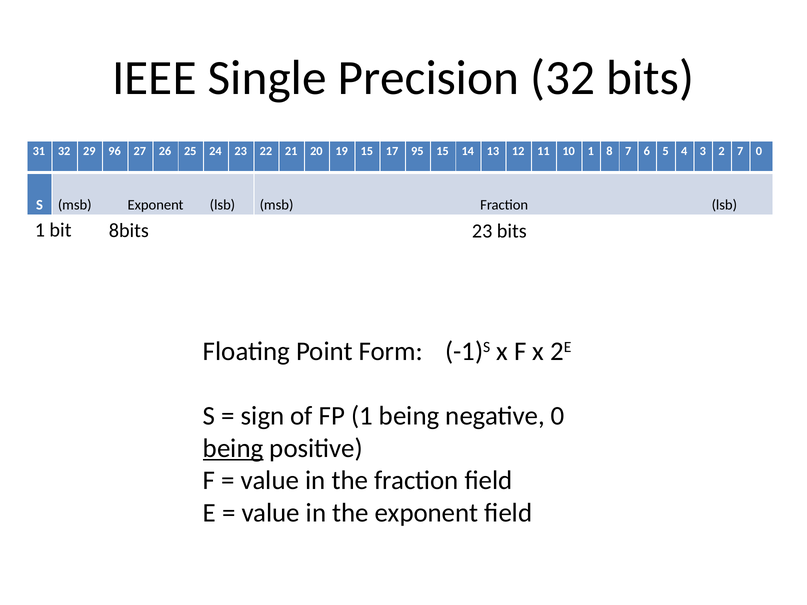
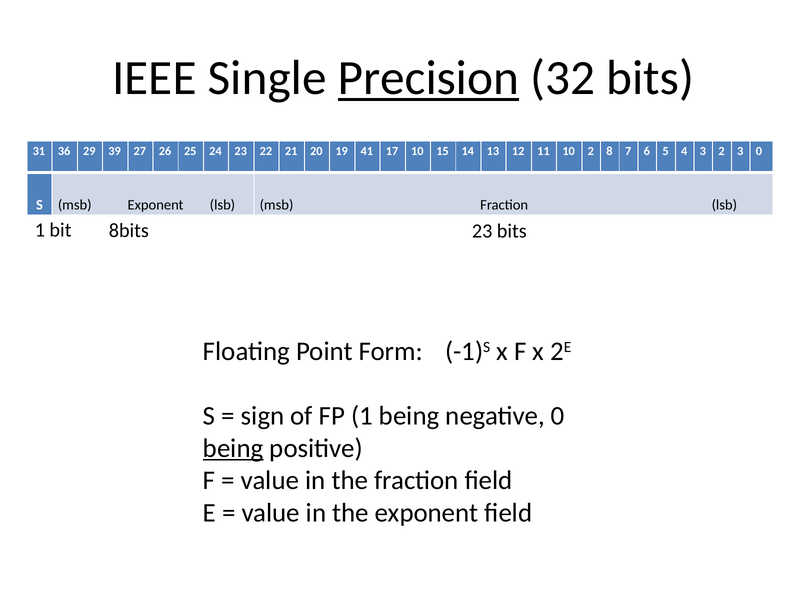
Precision underline: none -> present
31 32: 32 -> 36
96: 96 -> 39
19 15: 15 -> 41
17 95: 95 -> 10
10 1: 1 -> 2
2 7: 7 -> 3
